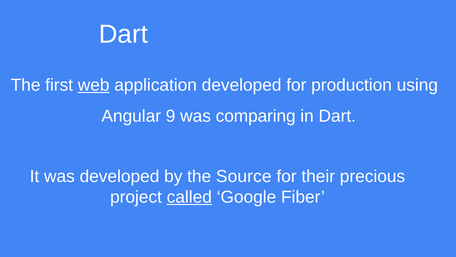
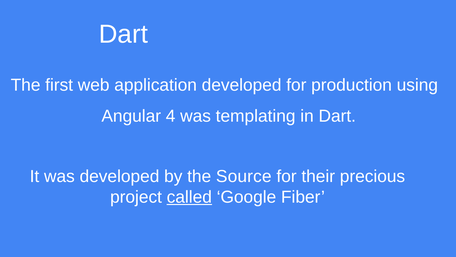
web underline: present -> none
9: 9 -> 4
comparing: comparing -> templating
